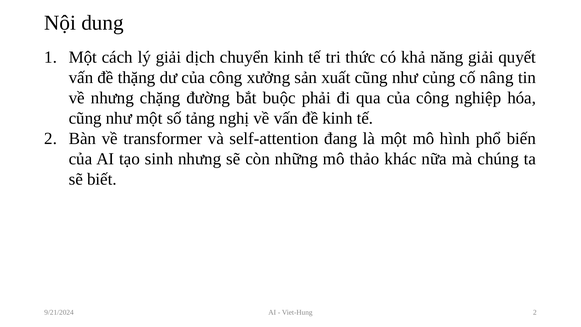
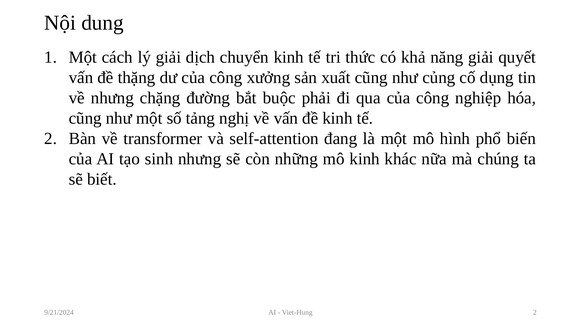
nâng: nâng -> dụng
mô thảo: thảo -> kinh
